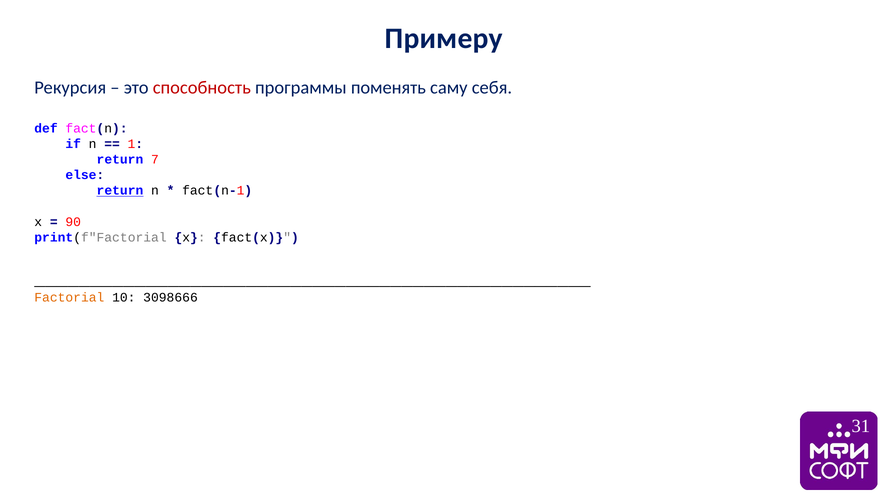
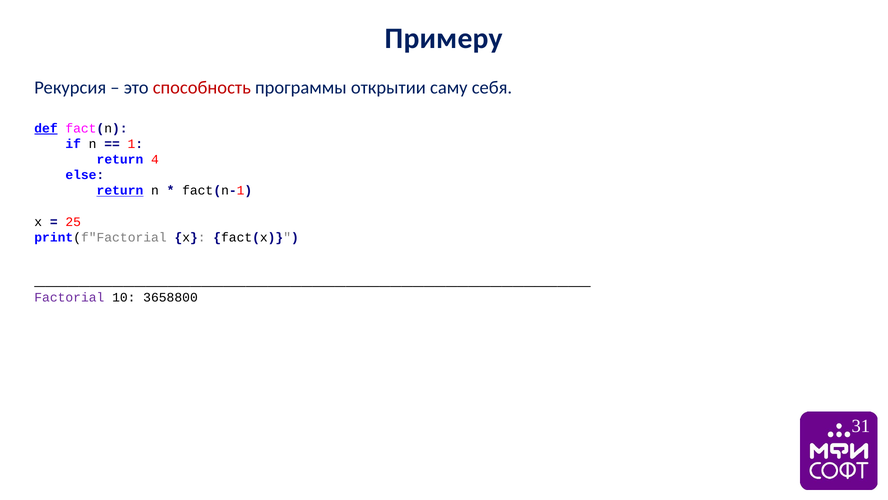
поменять: поменять -> открытии
def underline: none -> present
7: 7 -> 4
90: 90 -> 25
Factorial colour: orange -> purple
3098666: 3098666 -> 3658800
